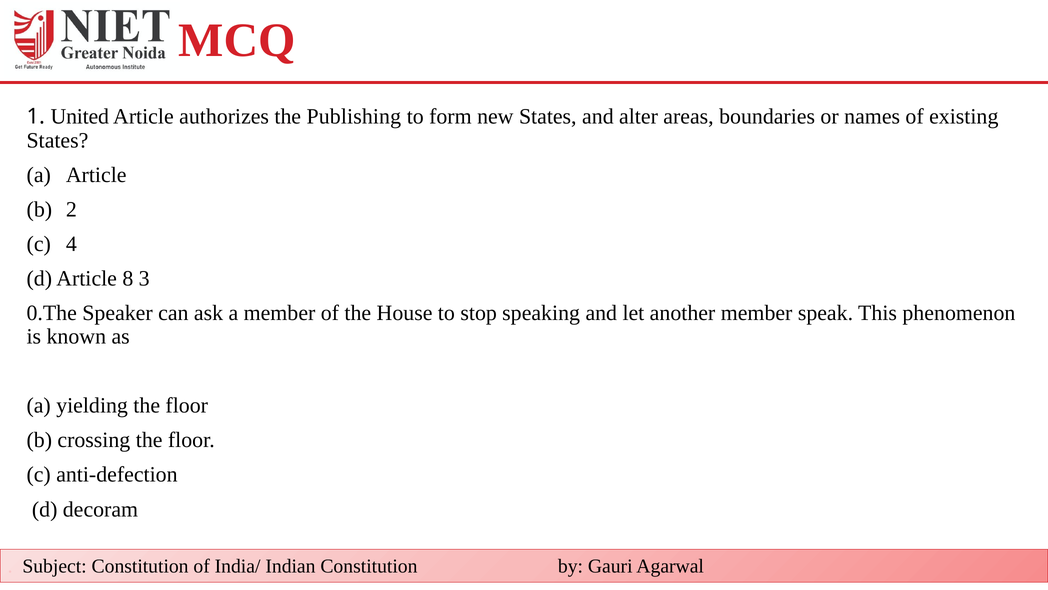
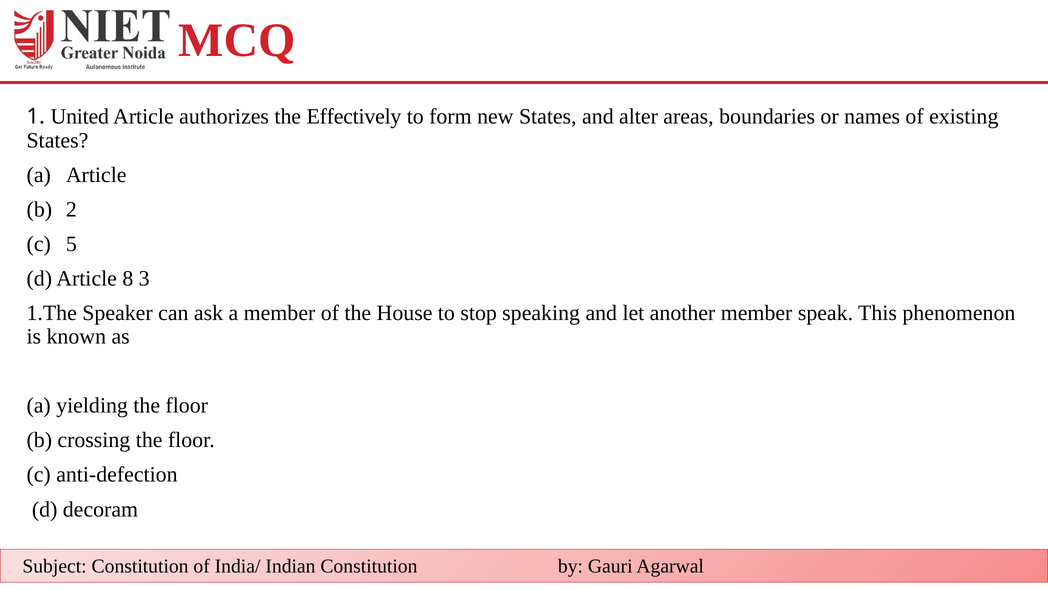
Publishing: Publishing -> Effectively
4: 4 -> 5
0.The: 0.The -> 1.The
